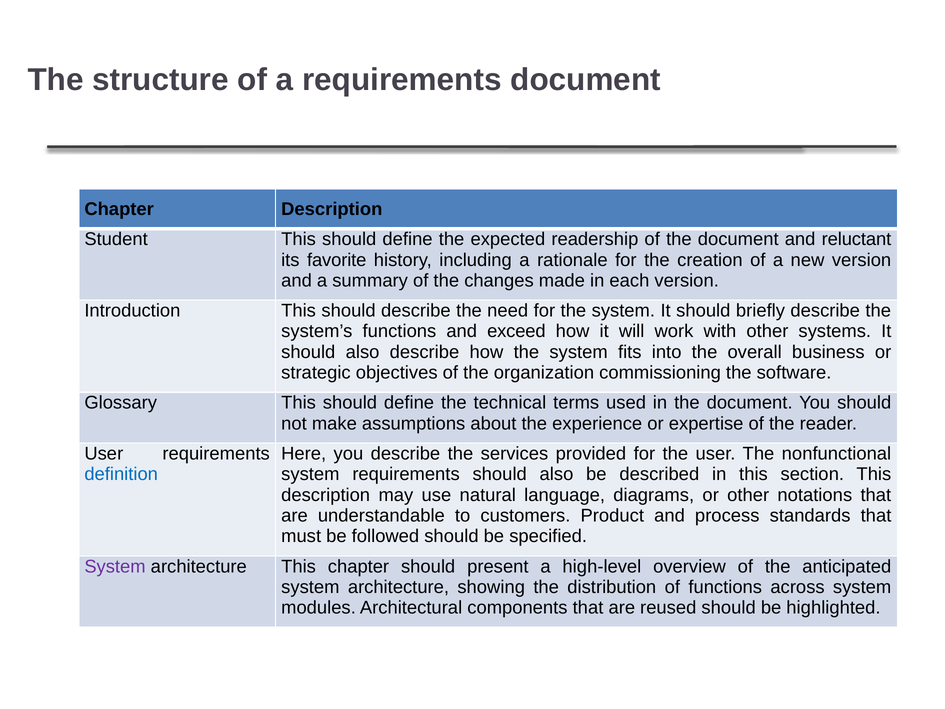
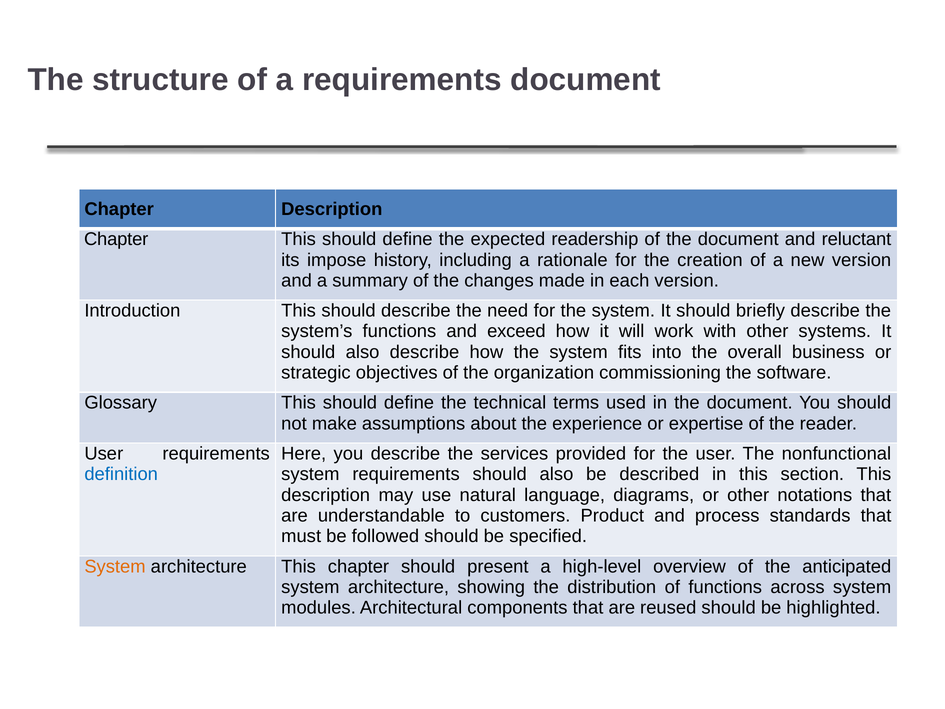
Student at (116, 239): Student -> Chapter
favorite: favorite -> impose
System at (115, 566) colour: purple -> orange
